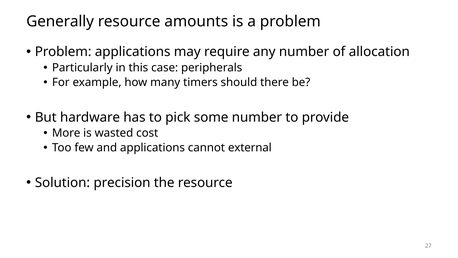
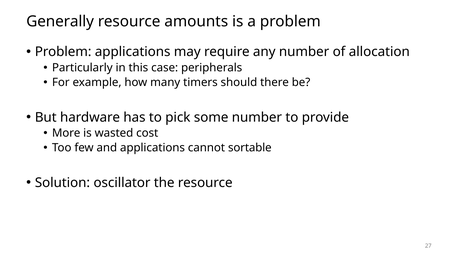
external: external -> sortable
precision: precision -> oscillator
